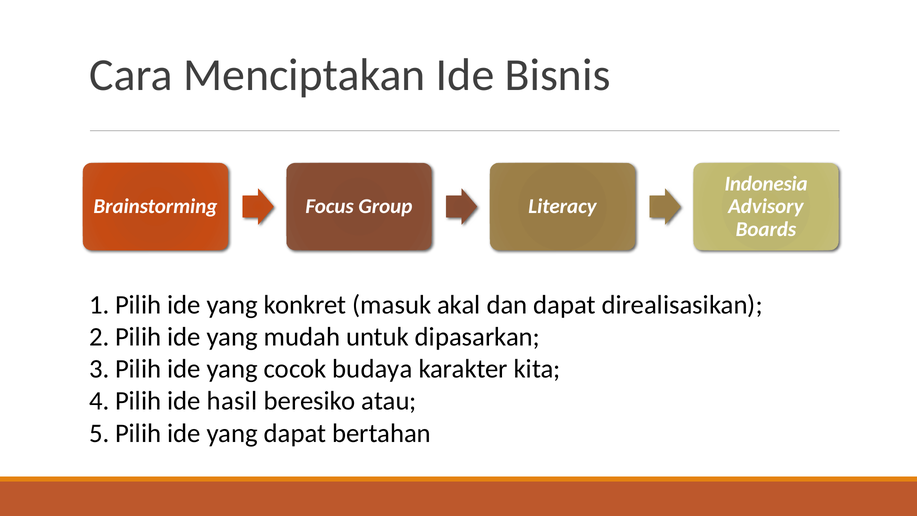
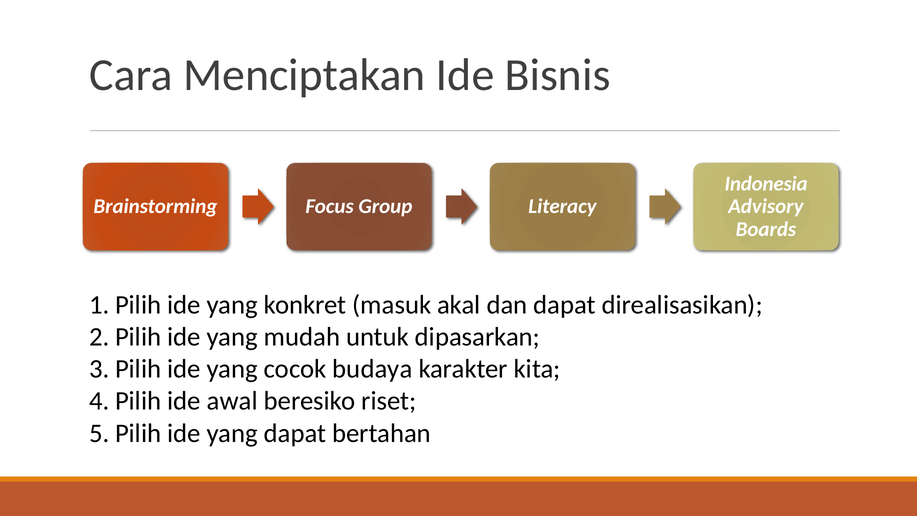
hasil: hasil -> awal
atau: atau -> riset
